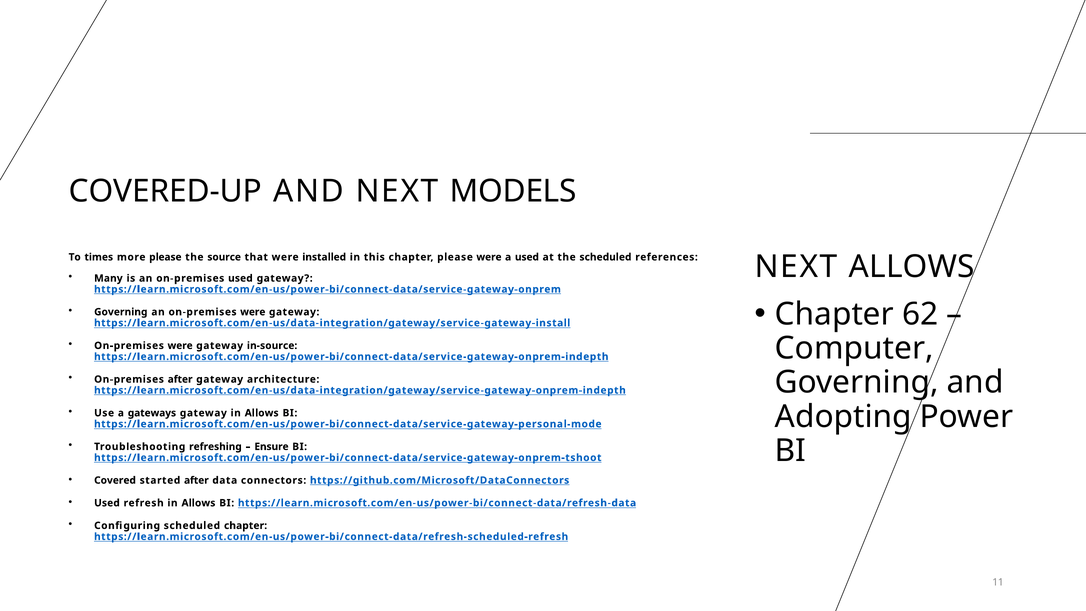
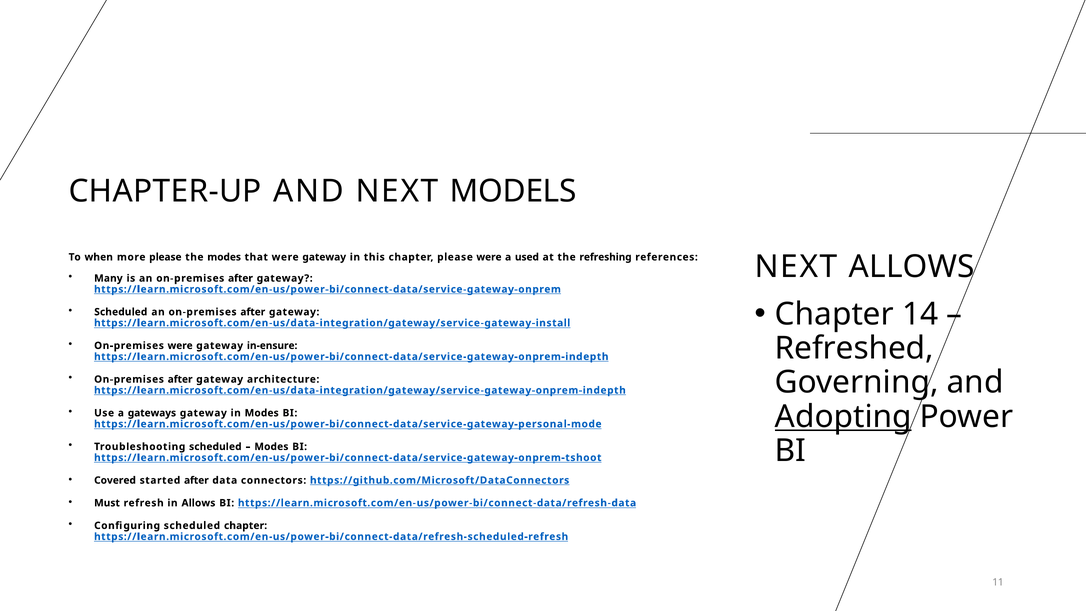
COVERED-UP: COVERED-UP -> CHAPTER-UP
times: times -> when
the source: source -> modes
that were installed: installed -> gateway
the scheduled: scheduled -> refreshing
is an on-premises used: used -> after
62: 62 -> 14
Governing at (121, 312): Governing -> Scheduled
were at (253, 312): were -> after
in-source: in-source -> in-ensure
Computer: Computer -> Refreshed
gateway in Allows: Allows -> Modes
Adopting underline: none -> present
Troubleshooting refreshing: refreshing -> scheduled
Ensure at (271, 447): Ensure -> Modes
Used at (107, 503): Used -> Must
